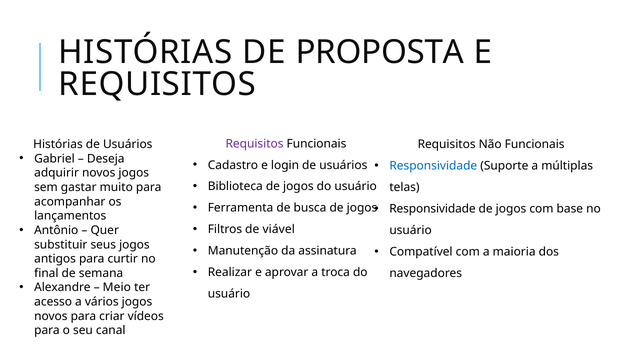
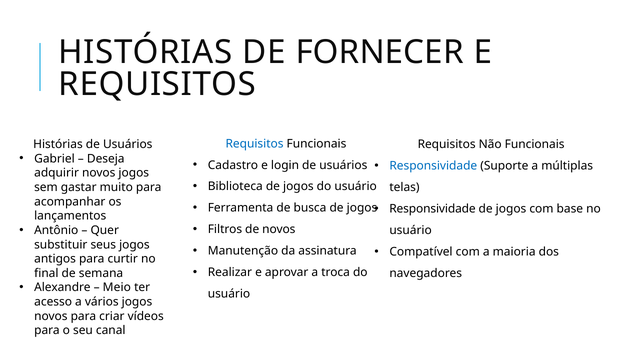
PROPOSTA: PROPOSTA -> FORNECER
Requisitos at (255, 144) colour: purple -> blue
de viável: viável -> novos
